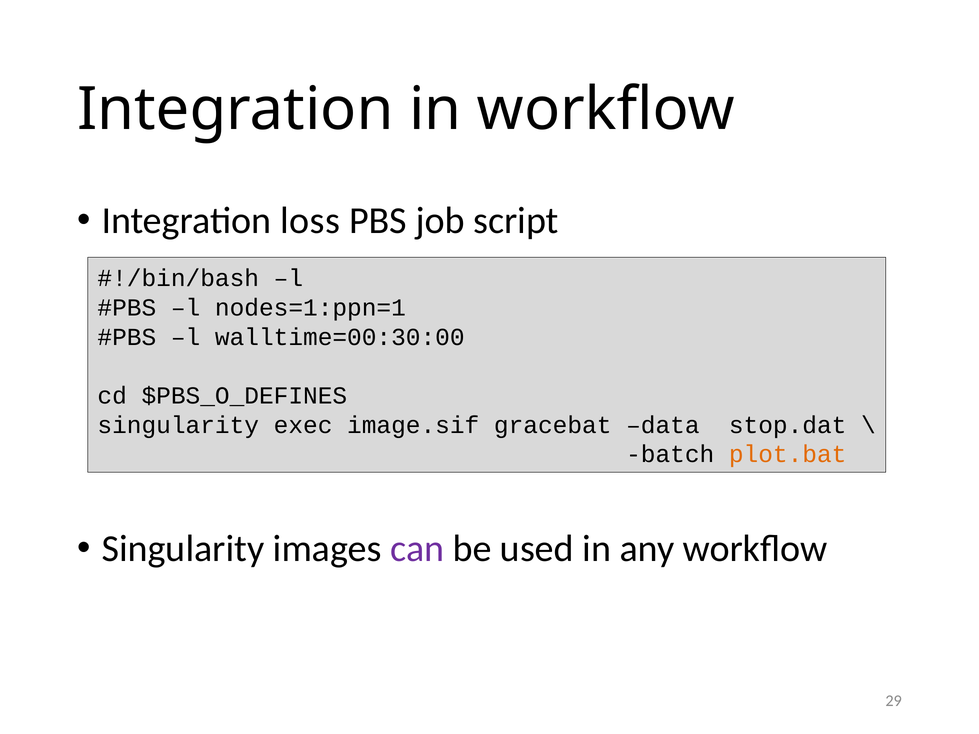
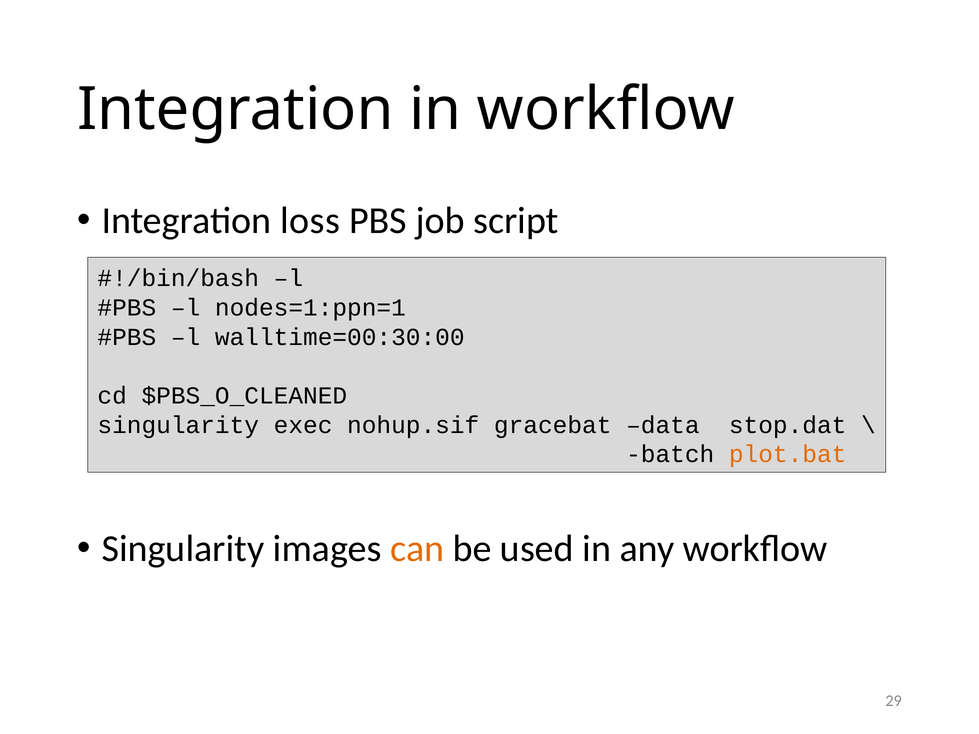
$PBS_O_DEFINES: $PBS_O_DEFINES -> $PBS_O_CLEANED
image.sif: image.sif -> nohup.sif
can colour: purple -> orange
